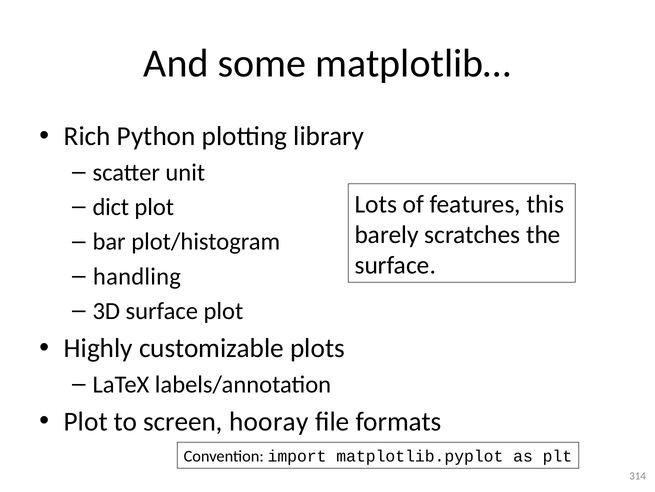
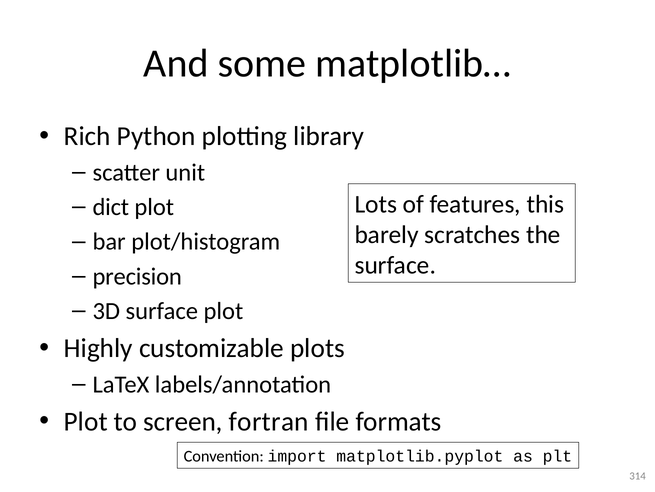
handling: handling -> precision
hooray: hooray -> fortran
